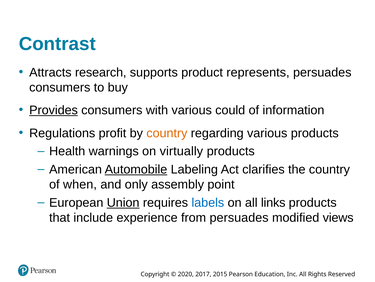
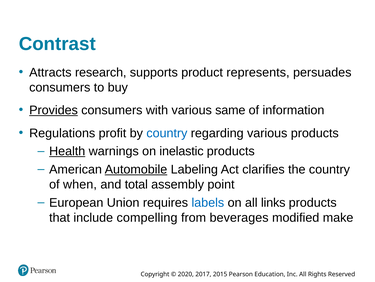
could: could -> same
country at (167, 133) colour: orange -> blue
Health underline: none -> present
virtually: virtually -> inelastic
only: only -> total
Union underline: present -> none
experience: experience -> compelling
from persuades: persuades -> beverages
views: views -> make
